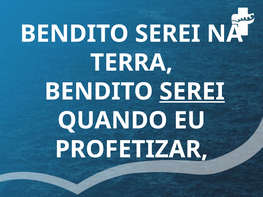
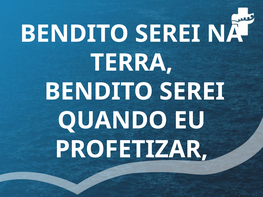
SEREI at (192, 92) underline: present -> none
